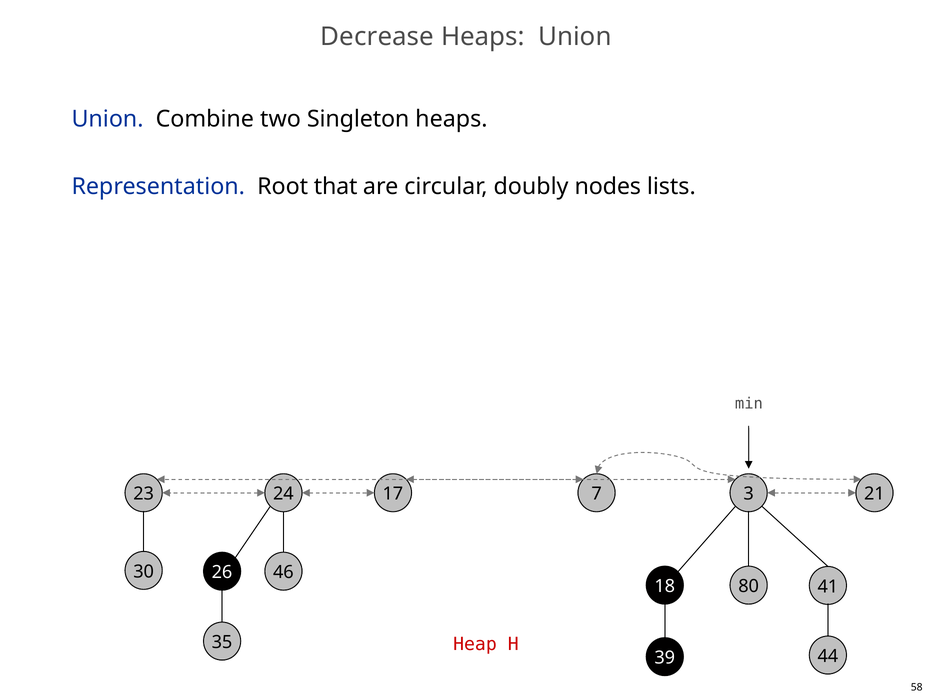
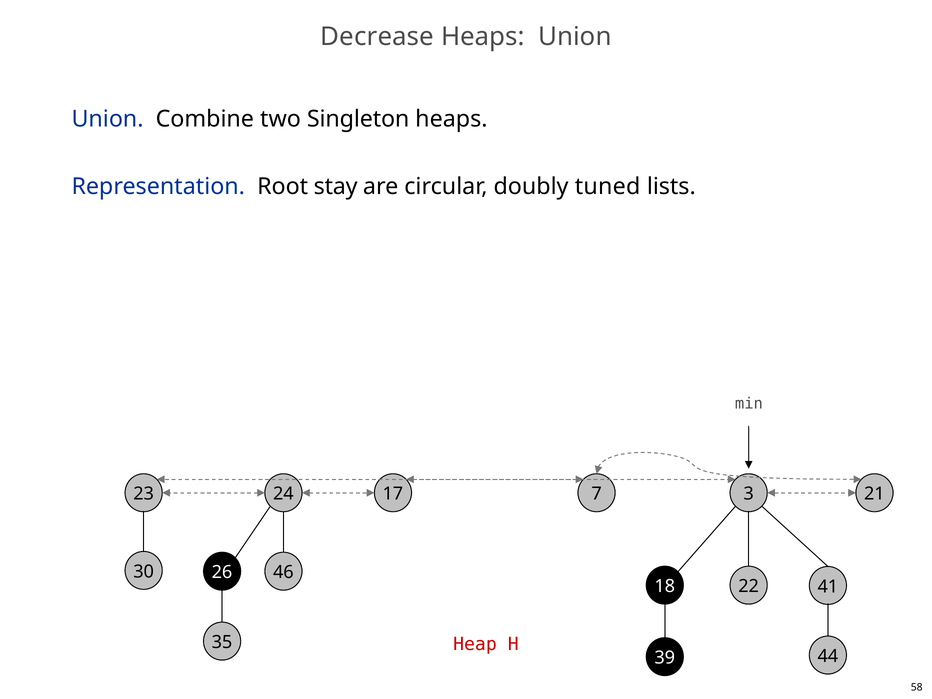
that: that -> stay
nodes: nodes -> tuned
80: 80 -> 22
